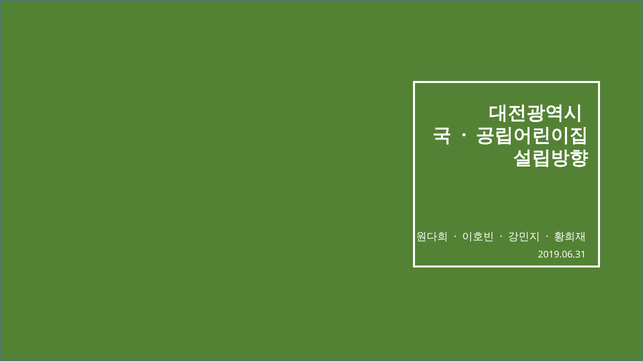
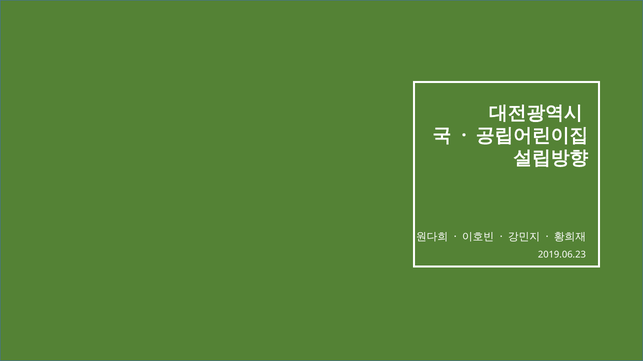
2019.06.31: 2019.06.31 -> 2019.06.23
